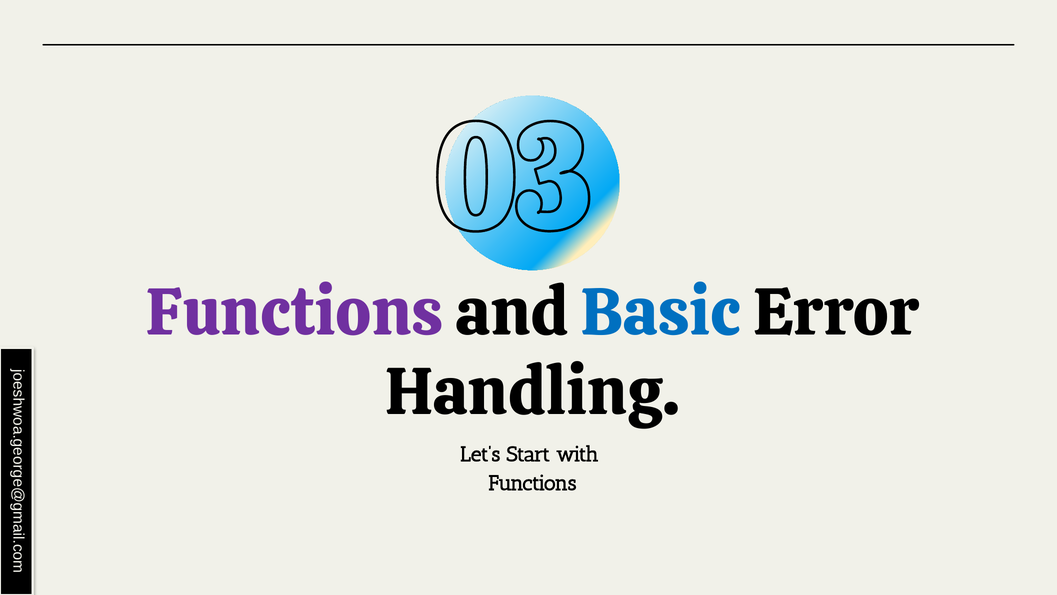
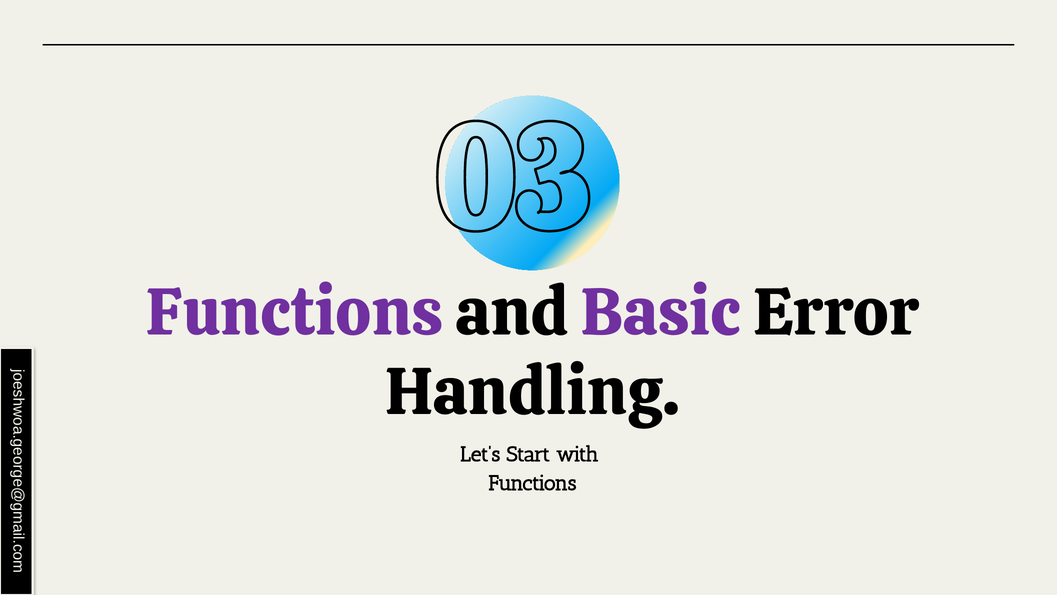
Basic colour: blue -> purple
